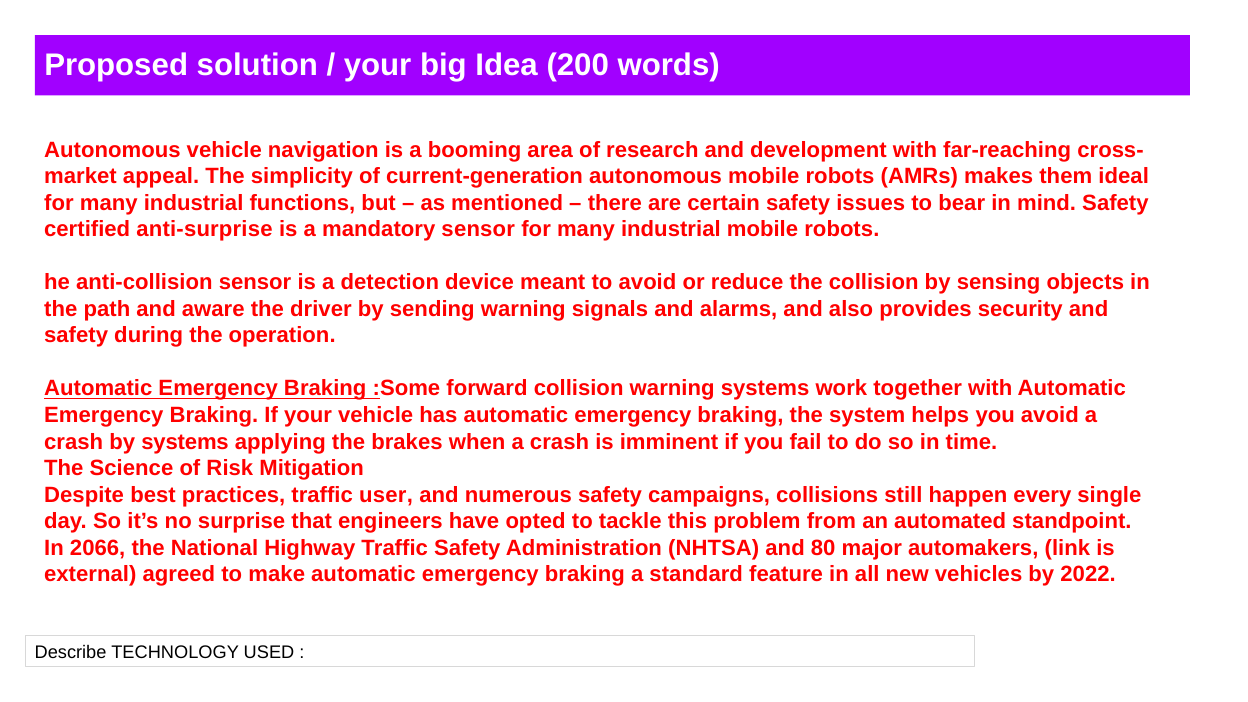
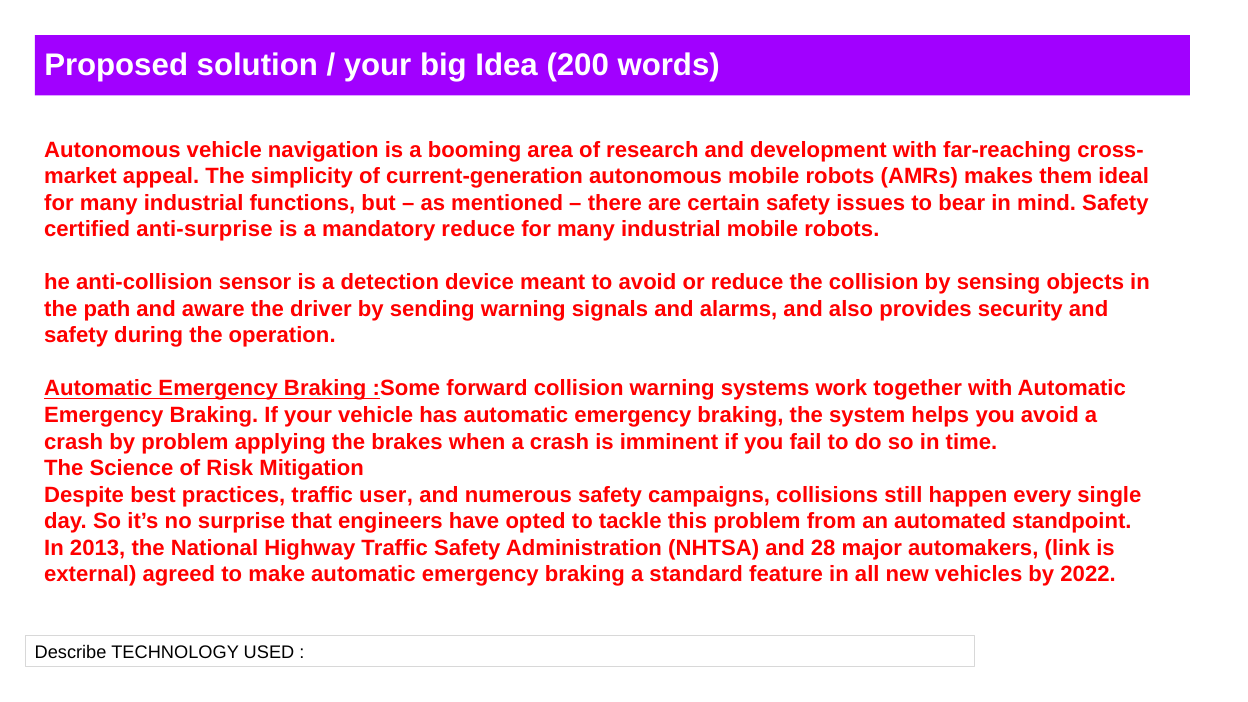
mandatory sensor: sensor -> reduce
by systems: systems -> problem
2066: 2066 -> 2013
80: 80 -> 28
